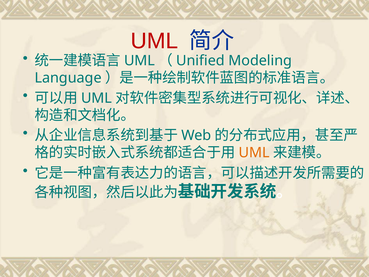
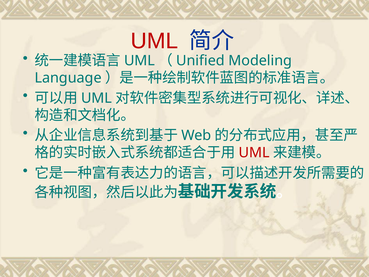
UML at (254, 153) colour: orange -> red
